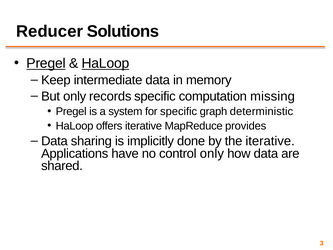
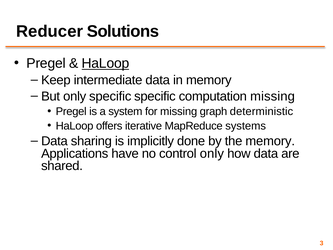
Pregel at (46, 63) underline: present -> none
only records: records -> specific
for specific: specific -> missing
provides: provides -> systems
the iterative: iterative -> memory
